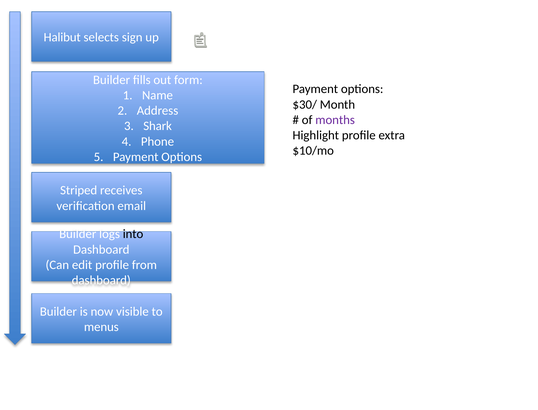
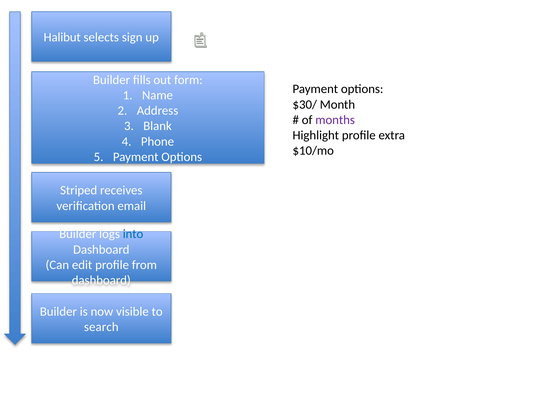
Shark: Shark -> Blank
into colour: black -> blue
menus: menus -> search
